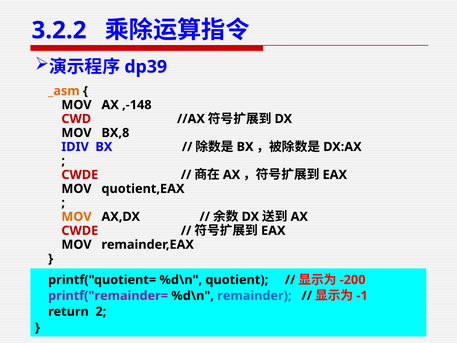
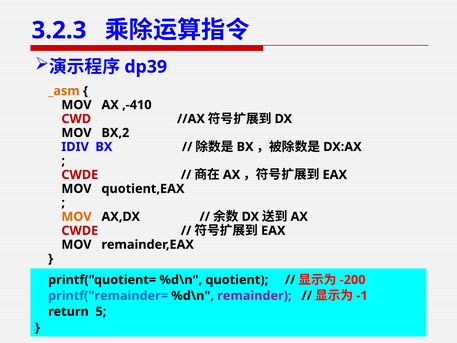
3.2.2: 3.2.2 -> 3.2.3
,-148: ,-148 -> ,-410
BX,8: BX,8 -> BX,2
printf("remainder= colour: purple -> blue
remainder colour: blue -> purple
2: 2 -> 5
